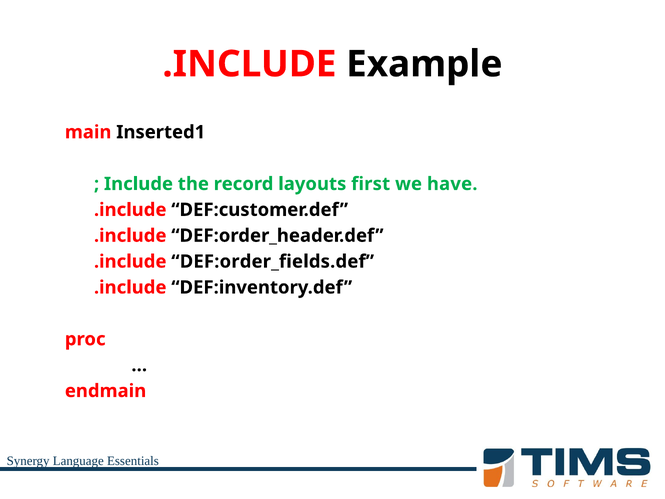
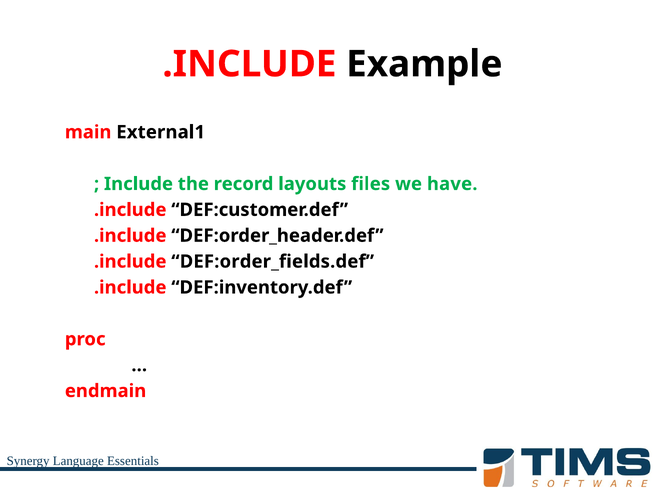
Inserted1: Inserted1 -> External1
first: first -> files
